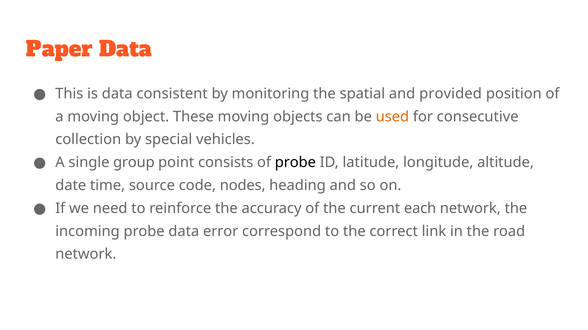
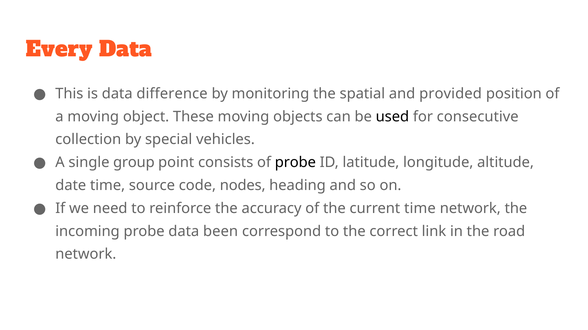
Paper: Paper -> Every
consistent: consistent -> difference
used colour: orange -> black
current each: each -> time
error: error -> been
